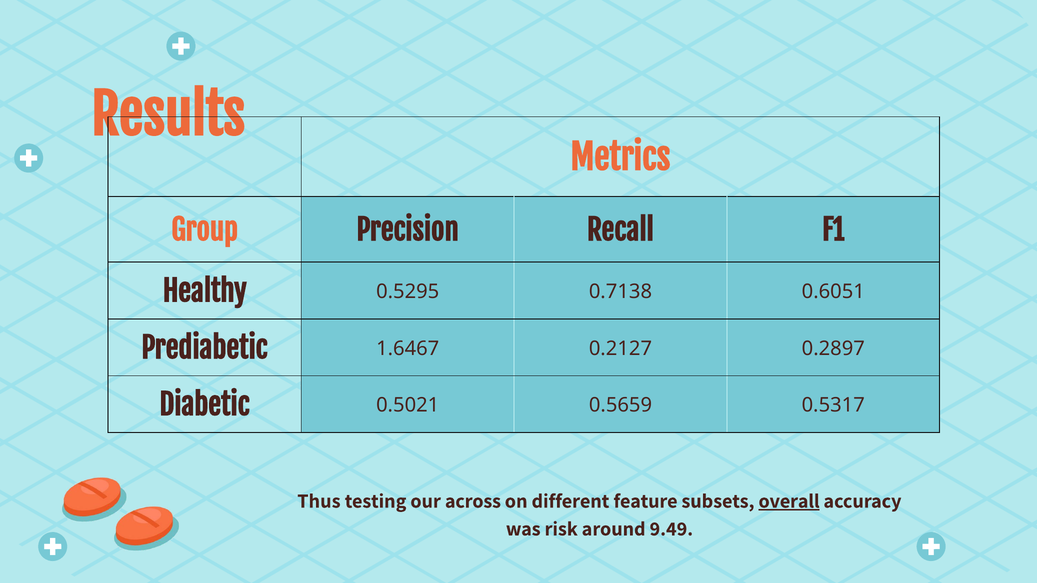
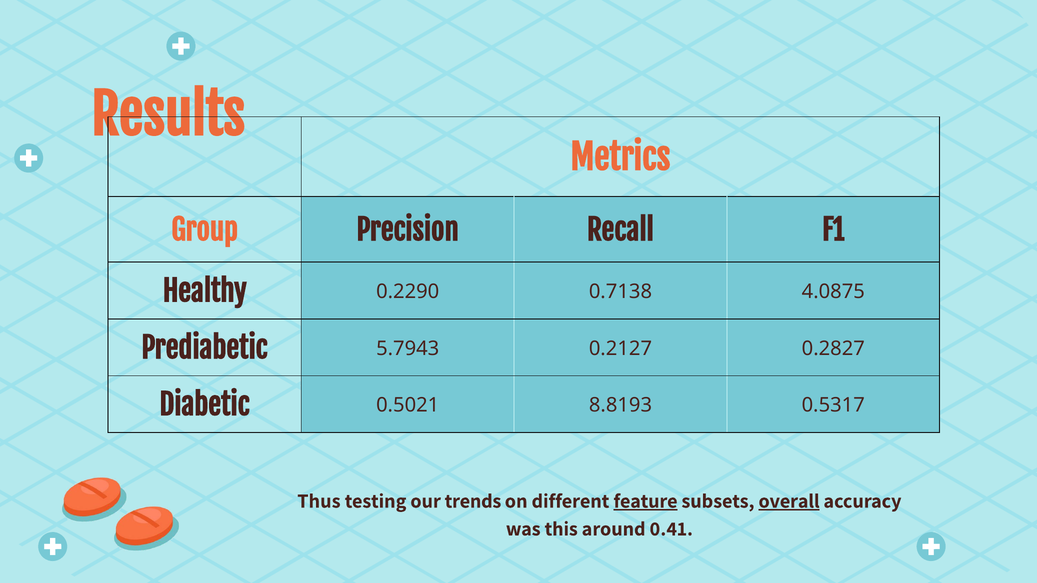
0.5295: 0.5295 -> 0.2290
0.6051: 0.6051 -> 4.0875
1.6467: 1.6467 -> 5.7943
0.2897: 0.2897 -> 0.2827
0.5659: 0.5659 -> 8.8193
across: across -> trends
feature underline: none -> present
risk: risk -> this
9.49: 9.49 -> 0.41
